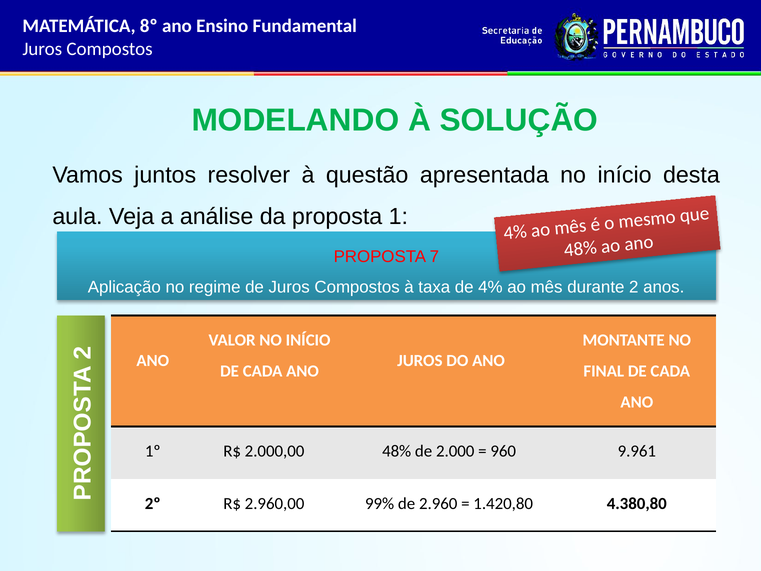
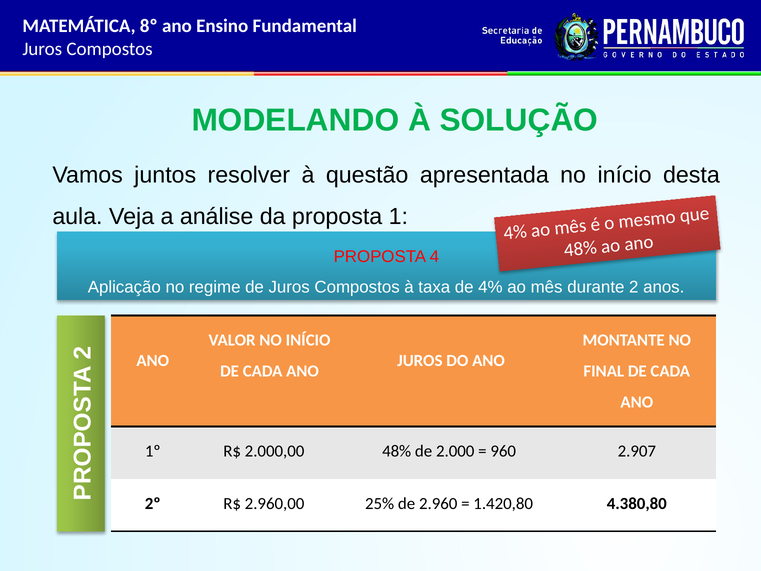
7: 7 -> 4
9.961: 9.961 -> 2.907
99%: 99% -> 25%
